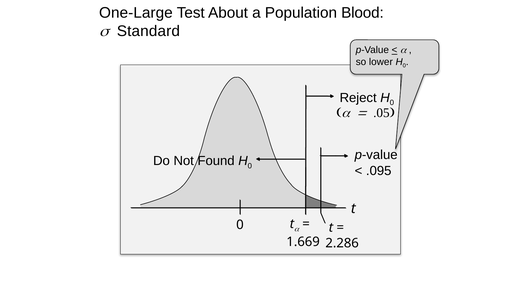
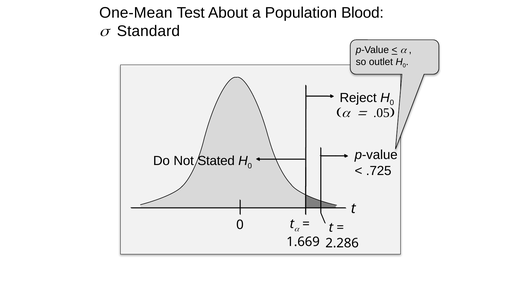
One-Large: One-Large -> One-Mean
lower: lower -> outlet
Found: Found -> Stated
.095: .095 -> .725
